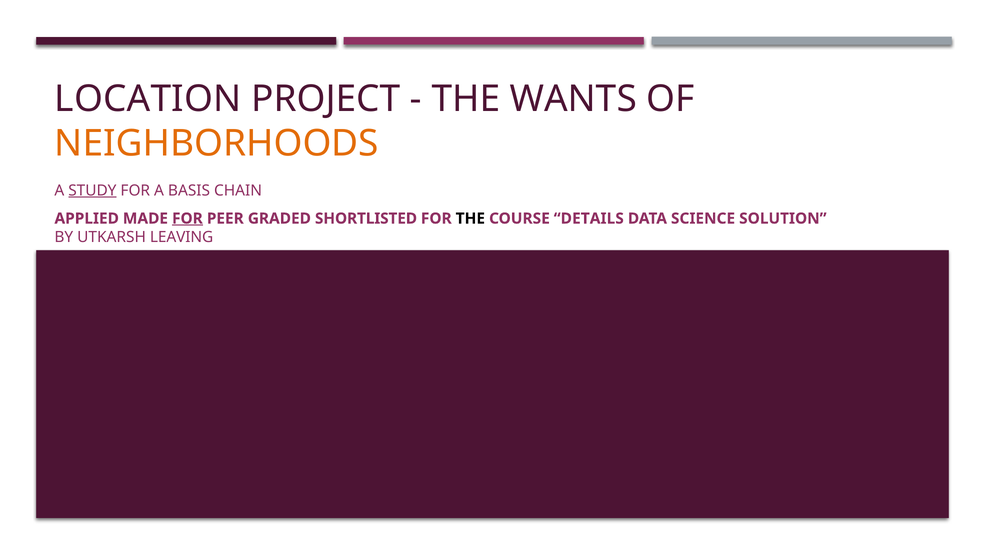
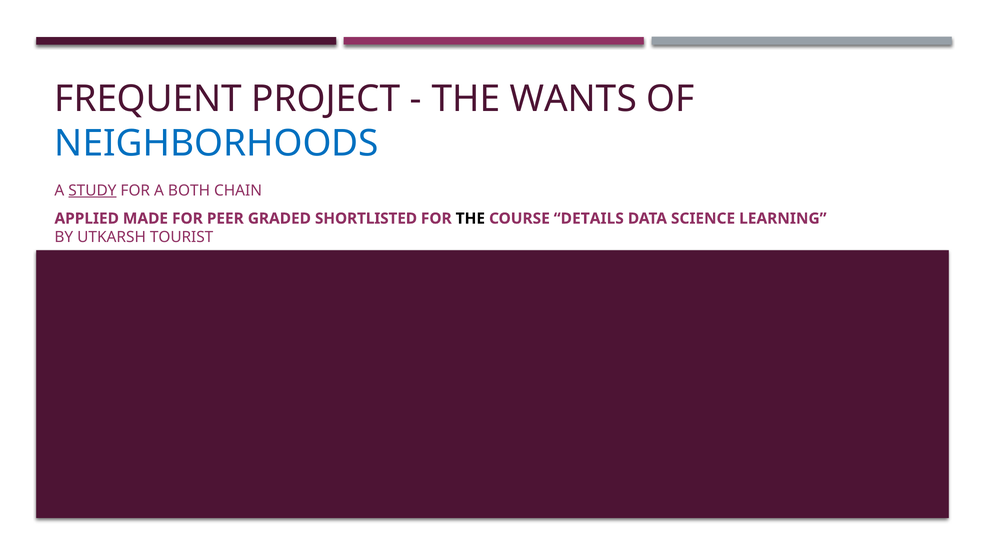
LOCATION: LOCATION -> FREQUENT
NEIGHBORHOODS colour: orange -> blue
BASIS: BASIS -> BOTH
FOR at (187, 218) underline: present -> none
SOLUTION: SOLUTION -> LEARNING
LEAVING: LEAVING -> TOURIST
